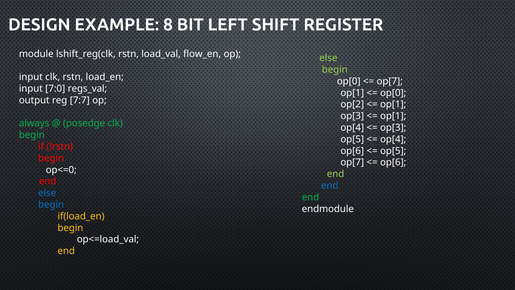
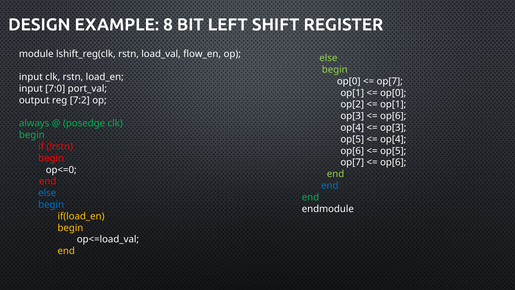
regs_val: regs_val -> port_val
7:7: 7:7 -> 7:2
op[1 at (393, 116): op[1 -> op[6
